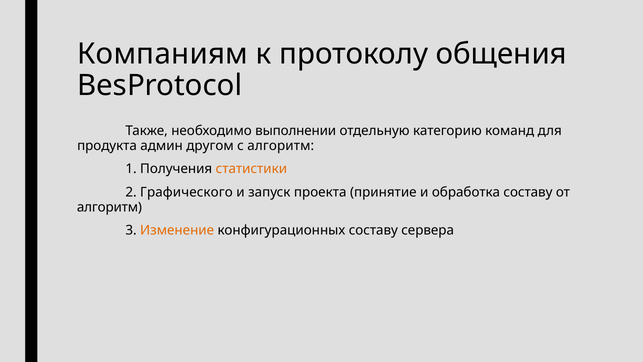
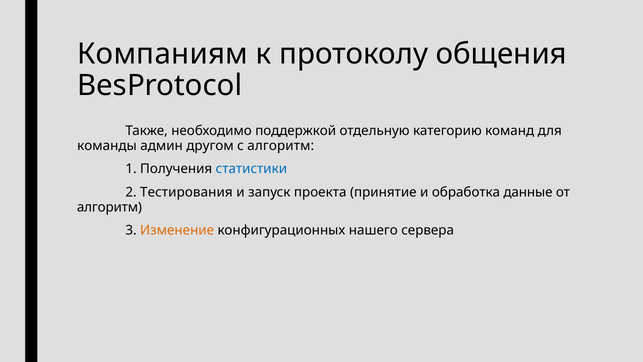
выполнении: выполнении -> поддержкой
продукта: продукта -> команды
статистики colour: orange -> blue
Графического: Графического -> Тестирования
обработка составу: составу -> данные
конфигурационных составу: составу -> нашего
